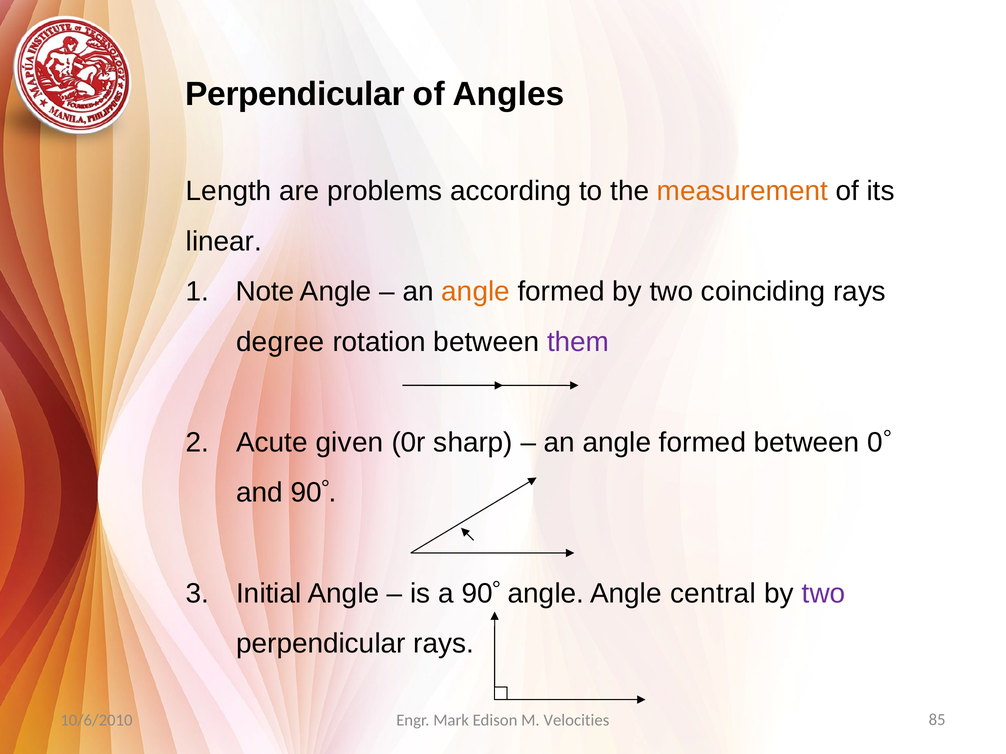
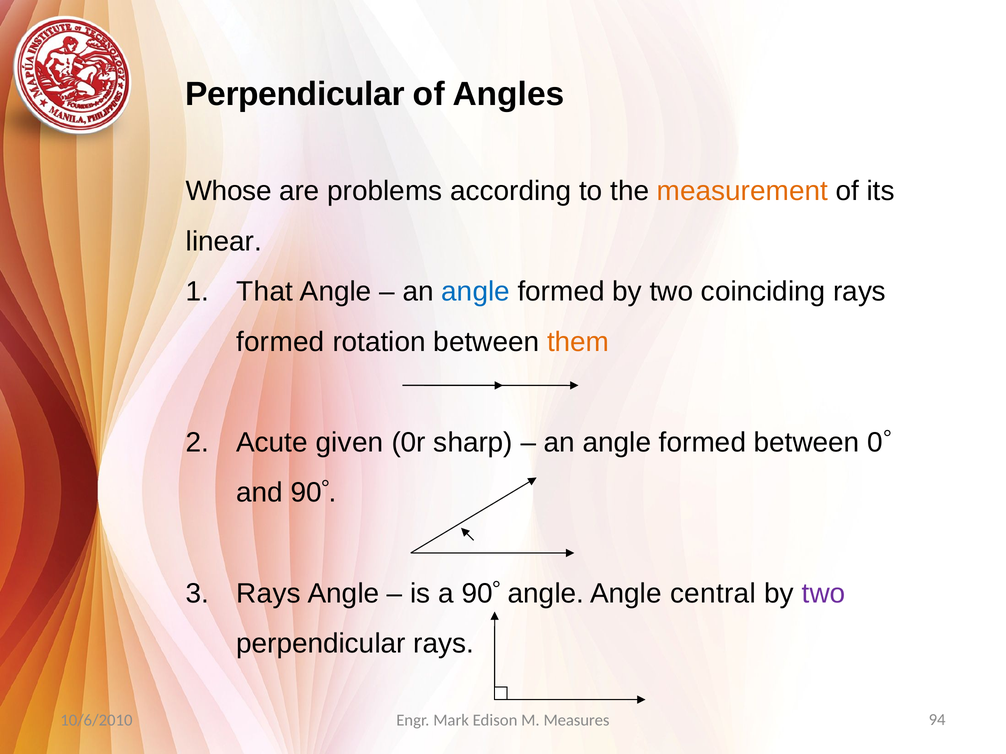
Length: Length -> Whose
Note: Note -> That
angle at (476, 292) colour: orange -> blue
degree at (280, 342): degree -> formed
them colour: purple -> orange
Initial at (269, 594): Initial -> Rays
Velocities: Velocities -> Measures
85: 85 -> 94
